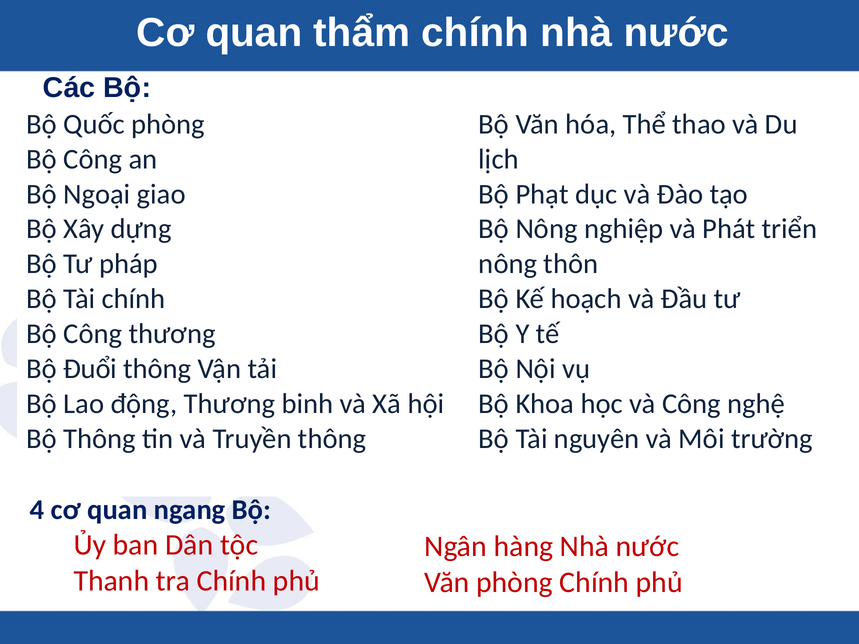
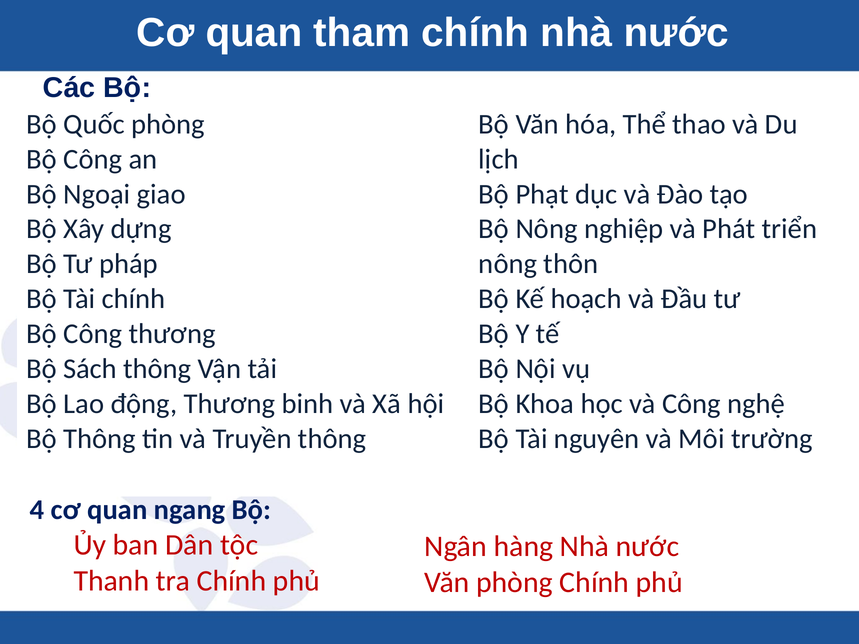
thẩm: thẩm -> tham
Đuổi: Đuổi -> Sách
